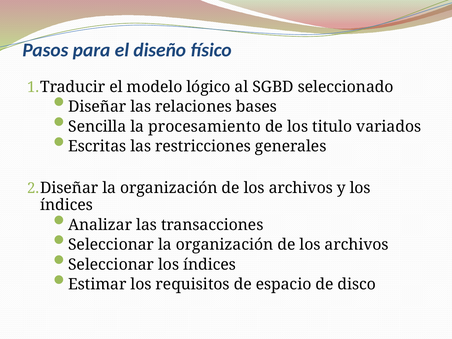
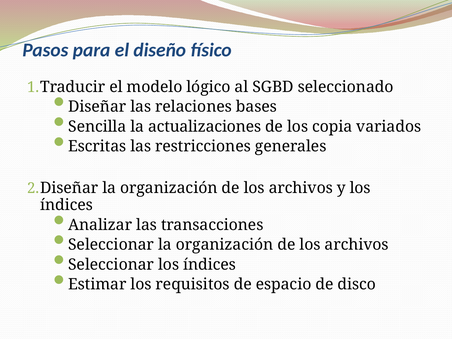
procesamiento: procesamiento -> actualizaciones
titulo: titulo -> copia
